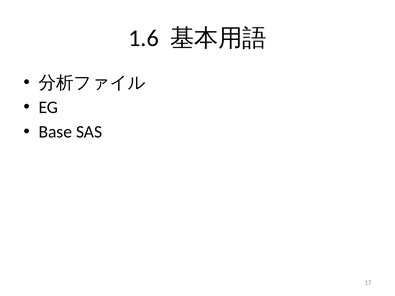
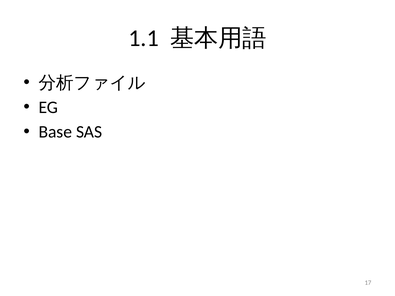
1.6: 1.6 -> 1.1
